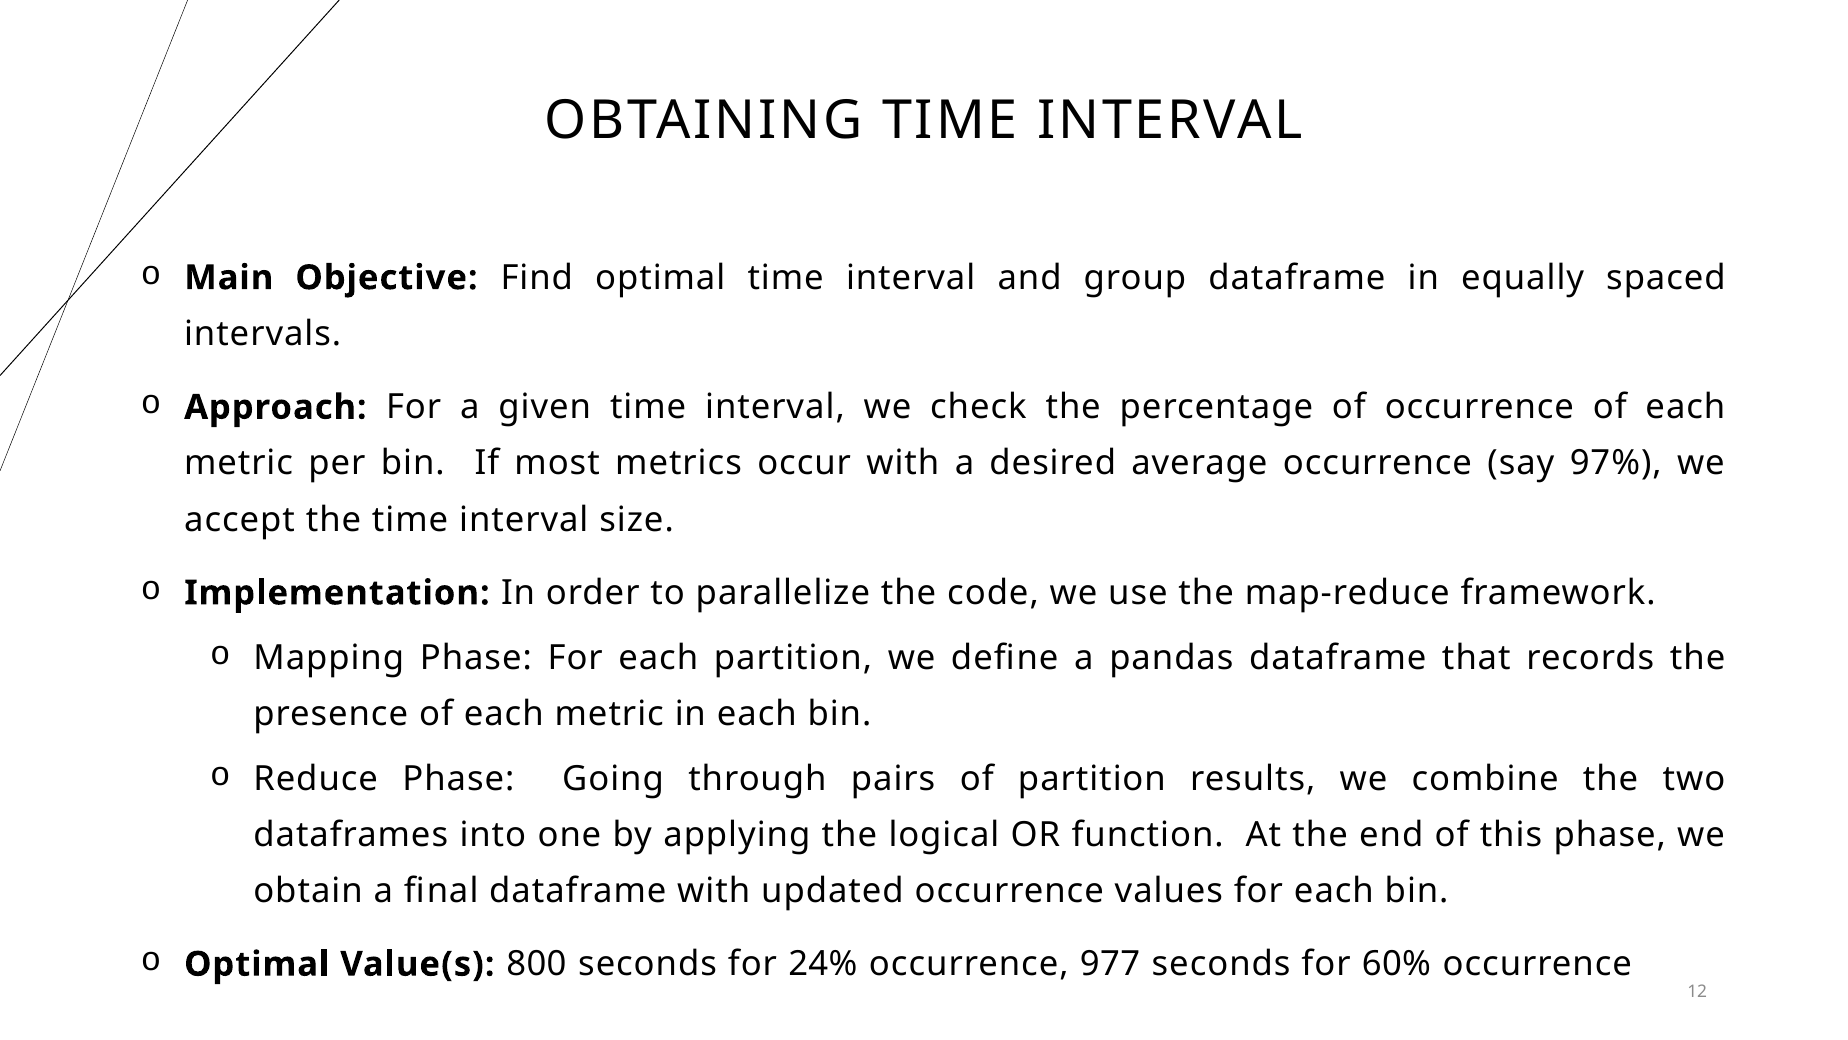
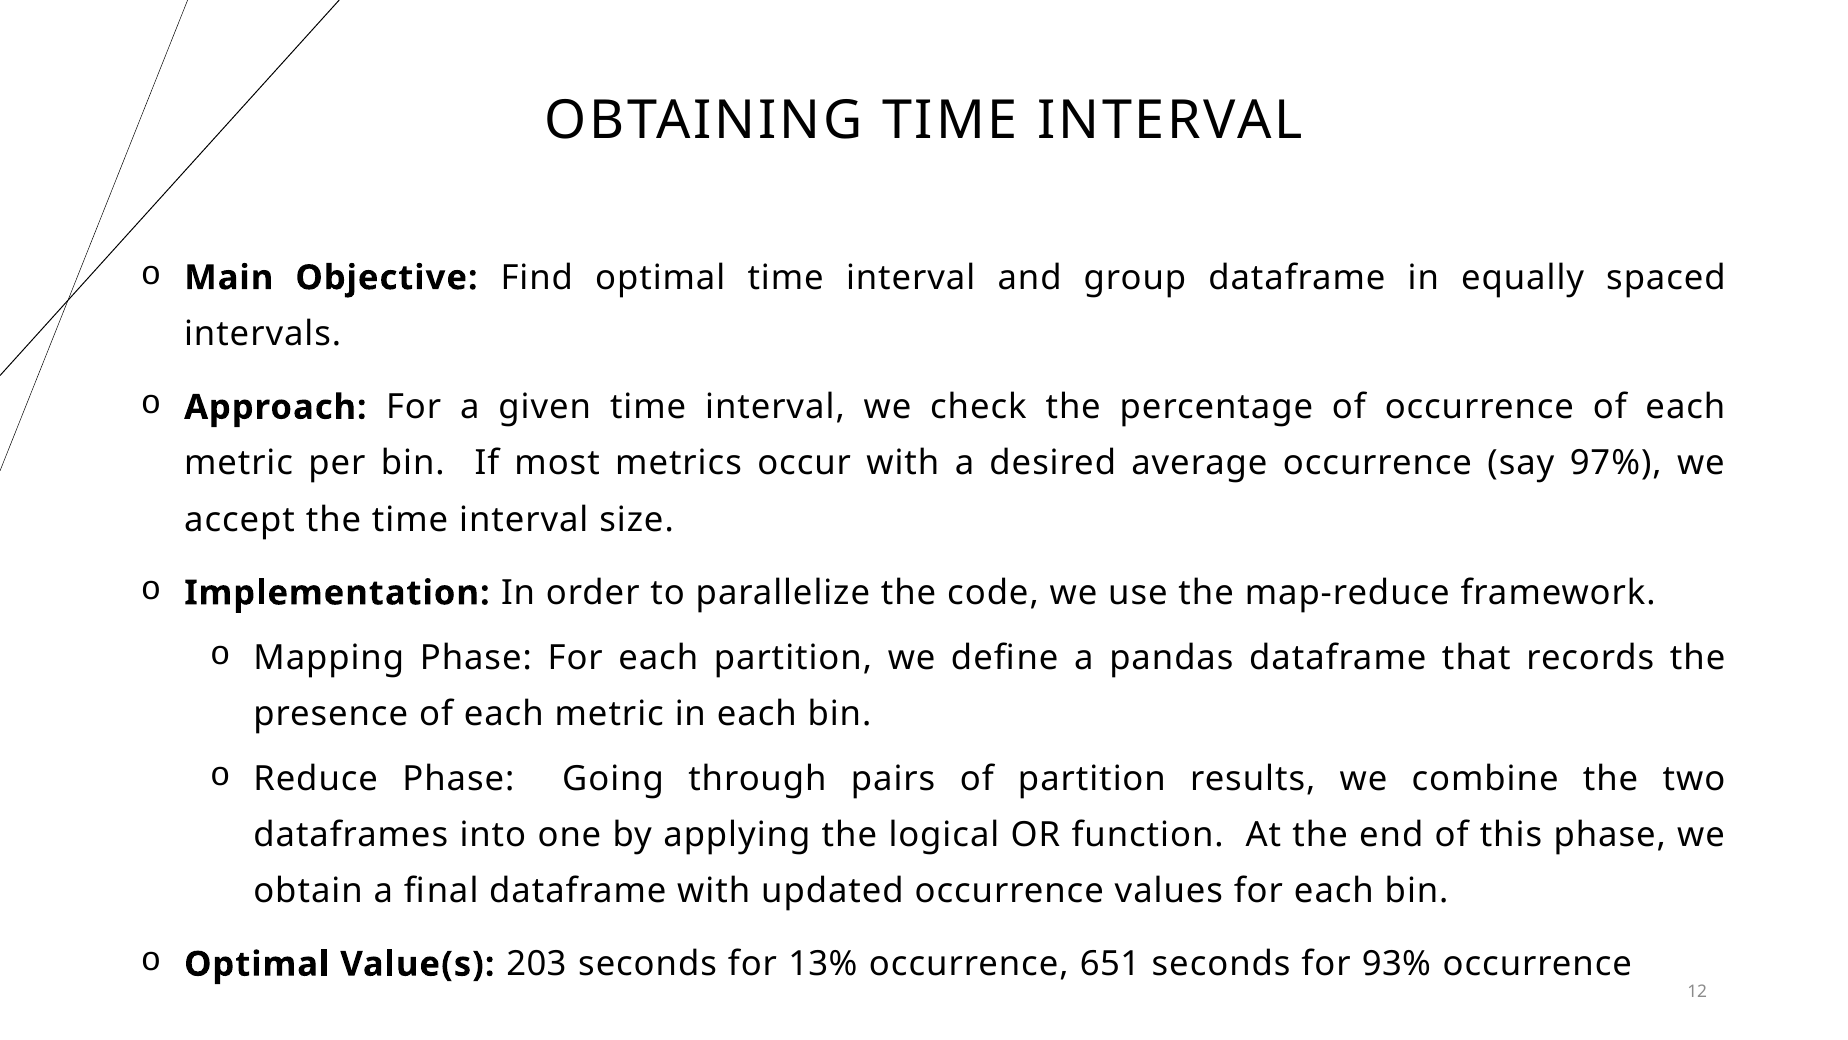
800: 800 -> 203
24%: 24% -> 13%
977: 977 -> 651
60%: 60% -> 93%
